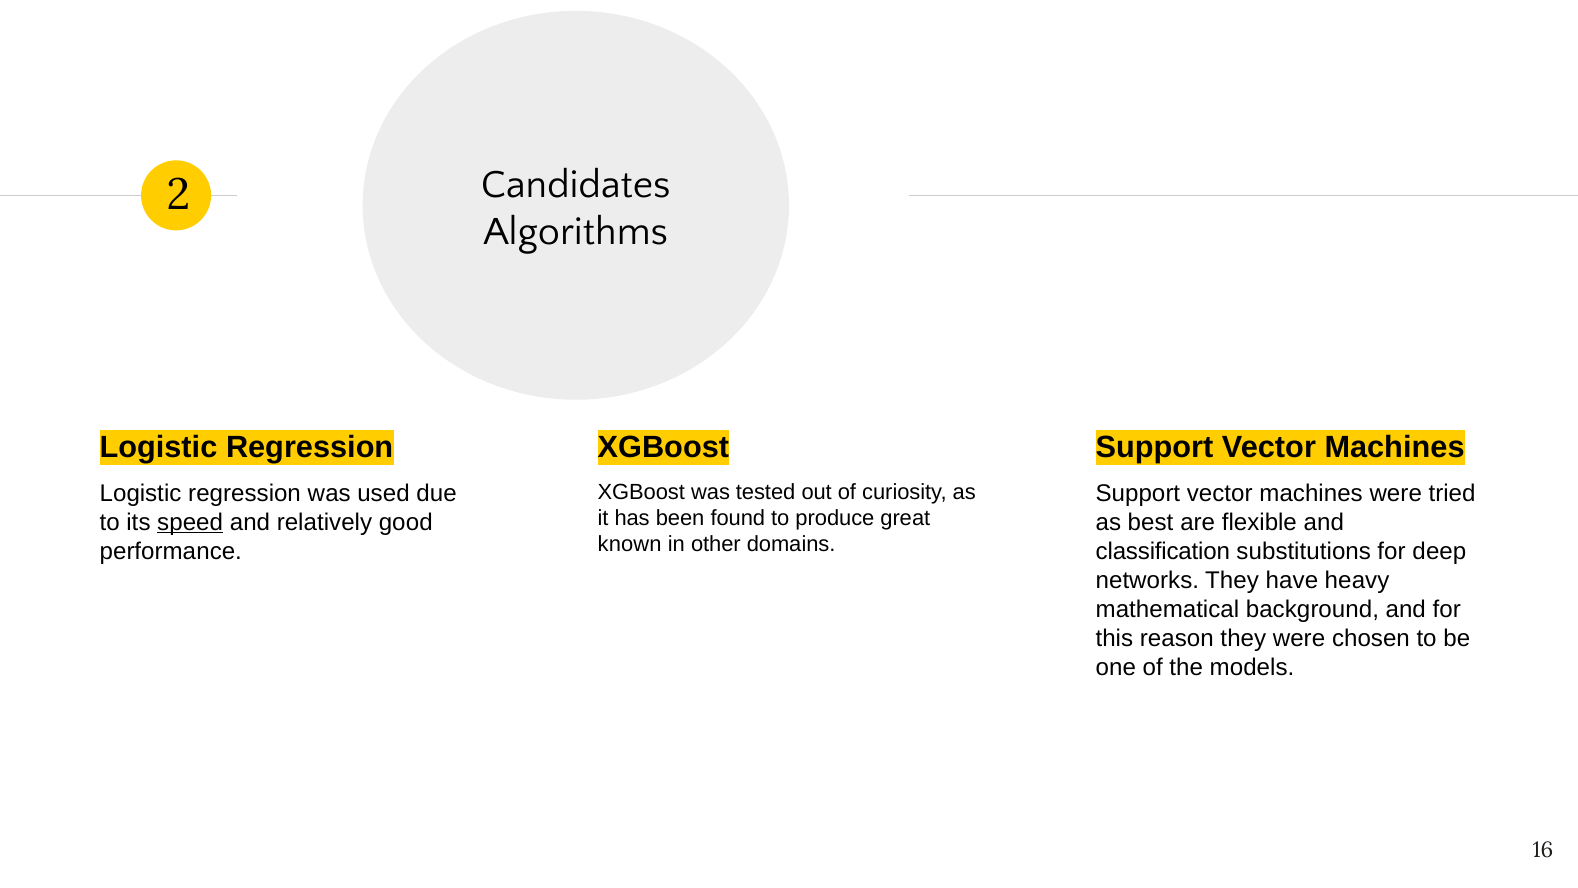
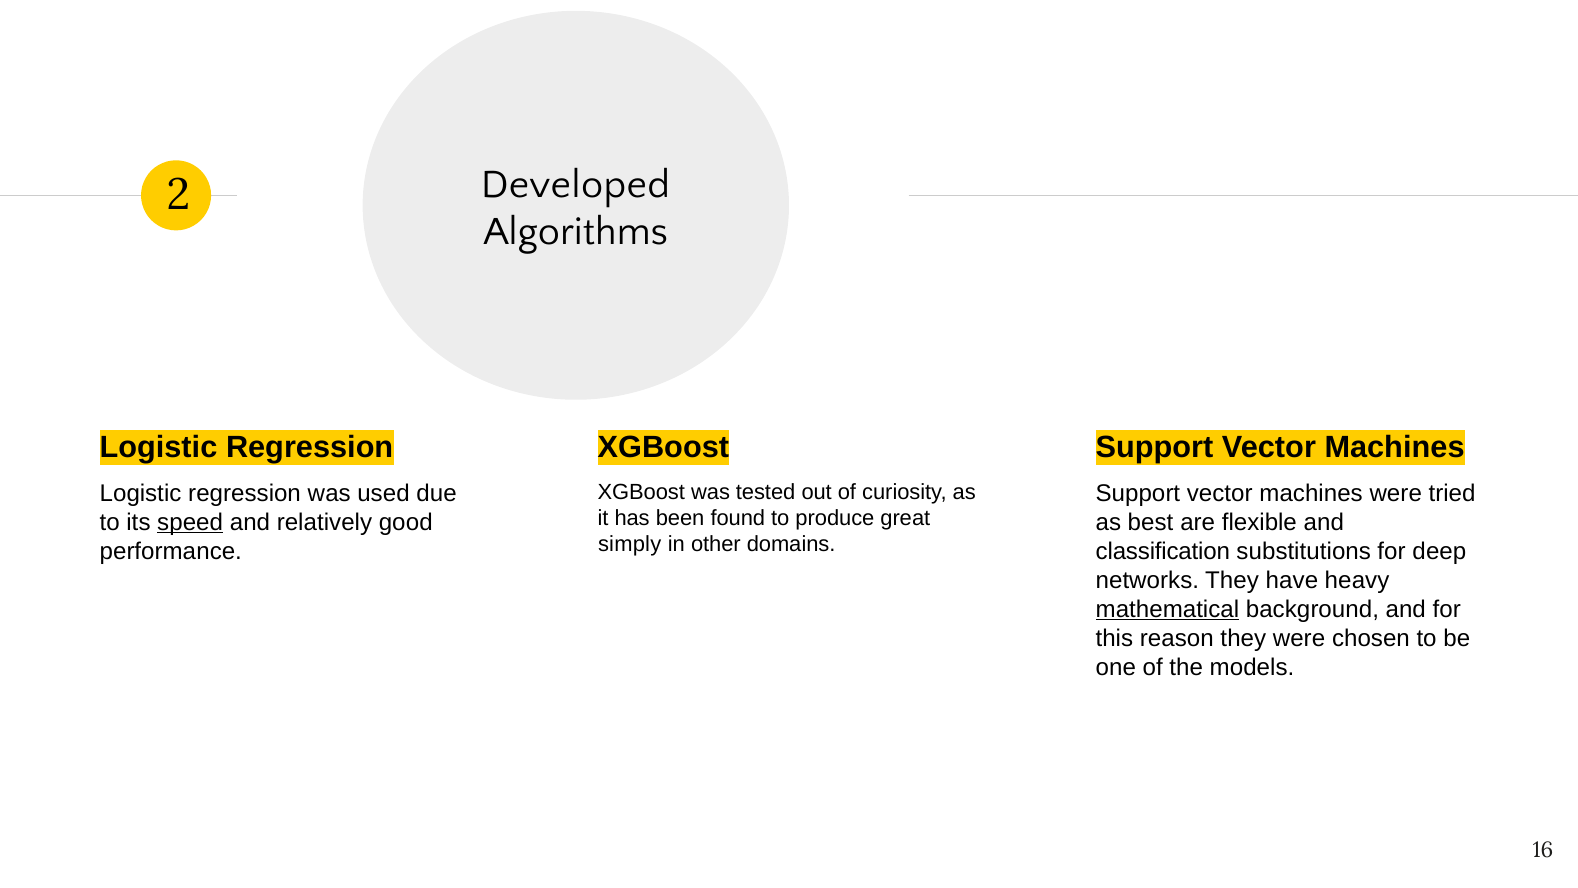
Candidates: Candidates -> Developed
known: known -> simply
mathematical underline: none -> present
